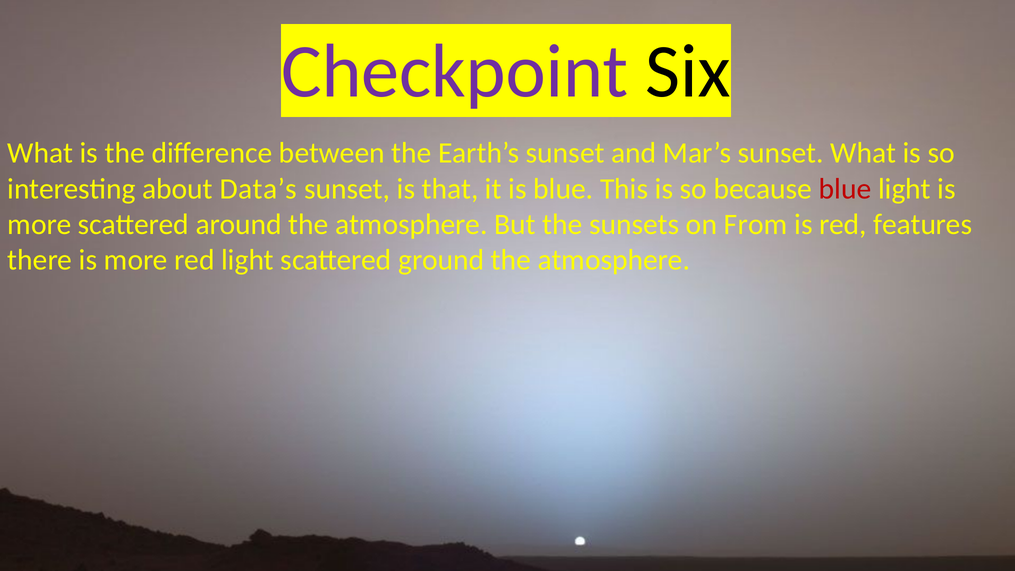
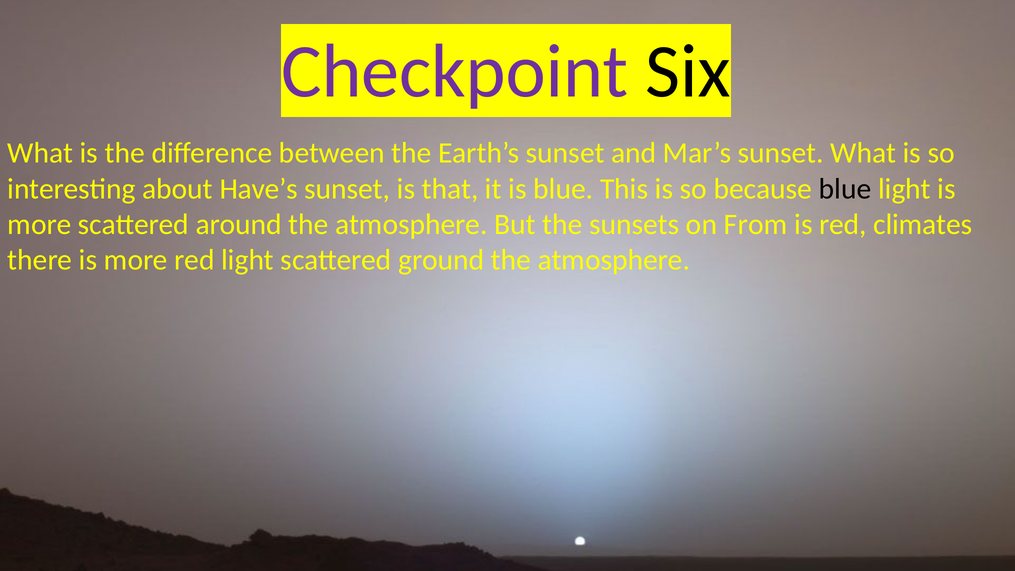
Data’s: Data’s -> Have’s
blue at (845, 189) colour: red -> black
features: features -> climates
